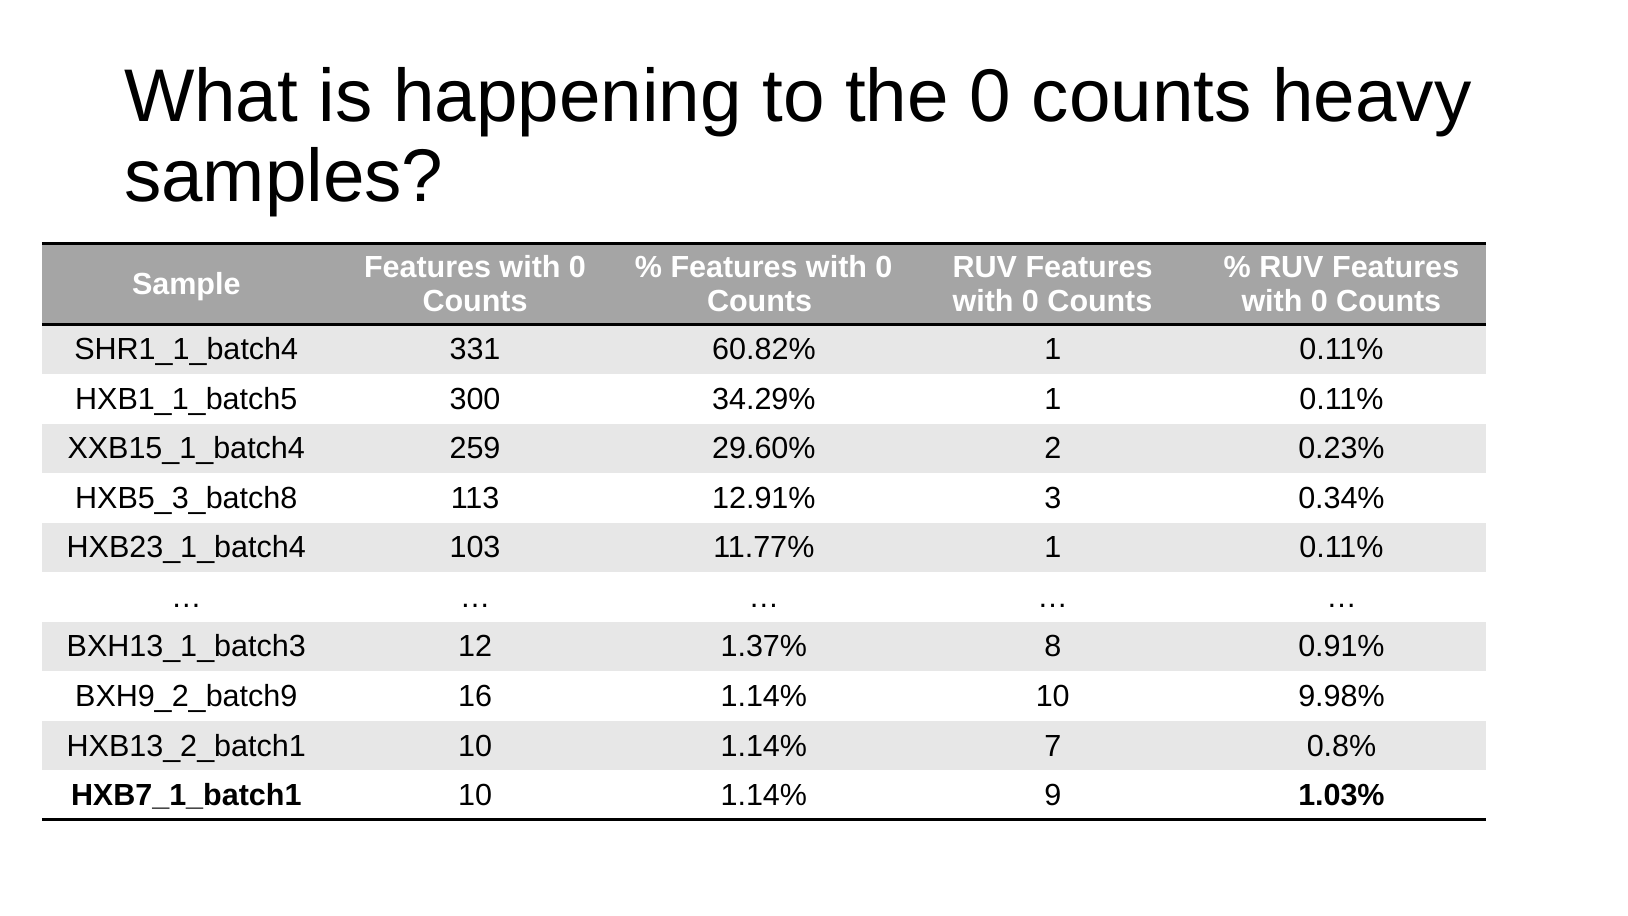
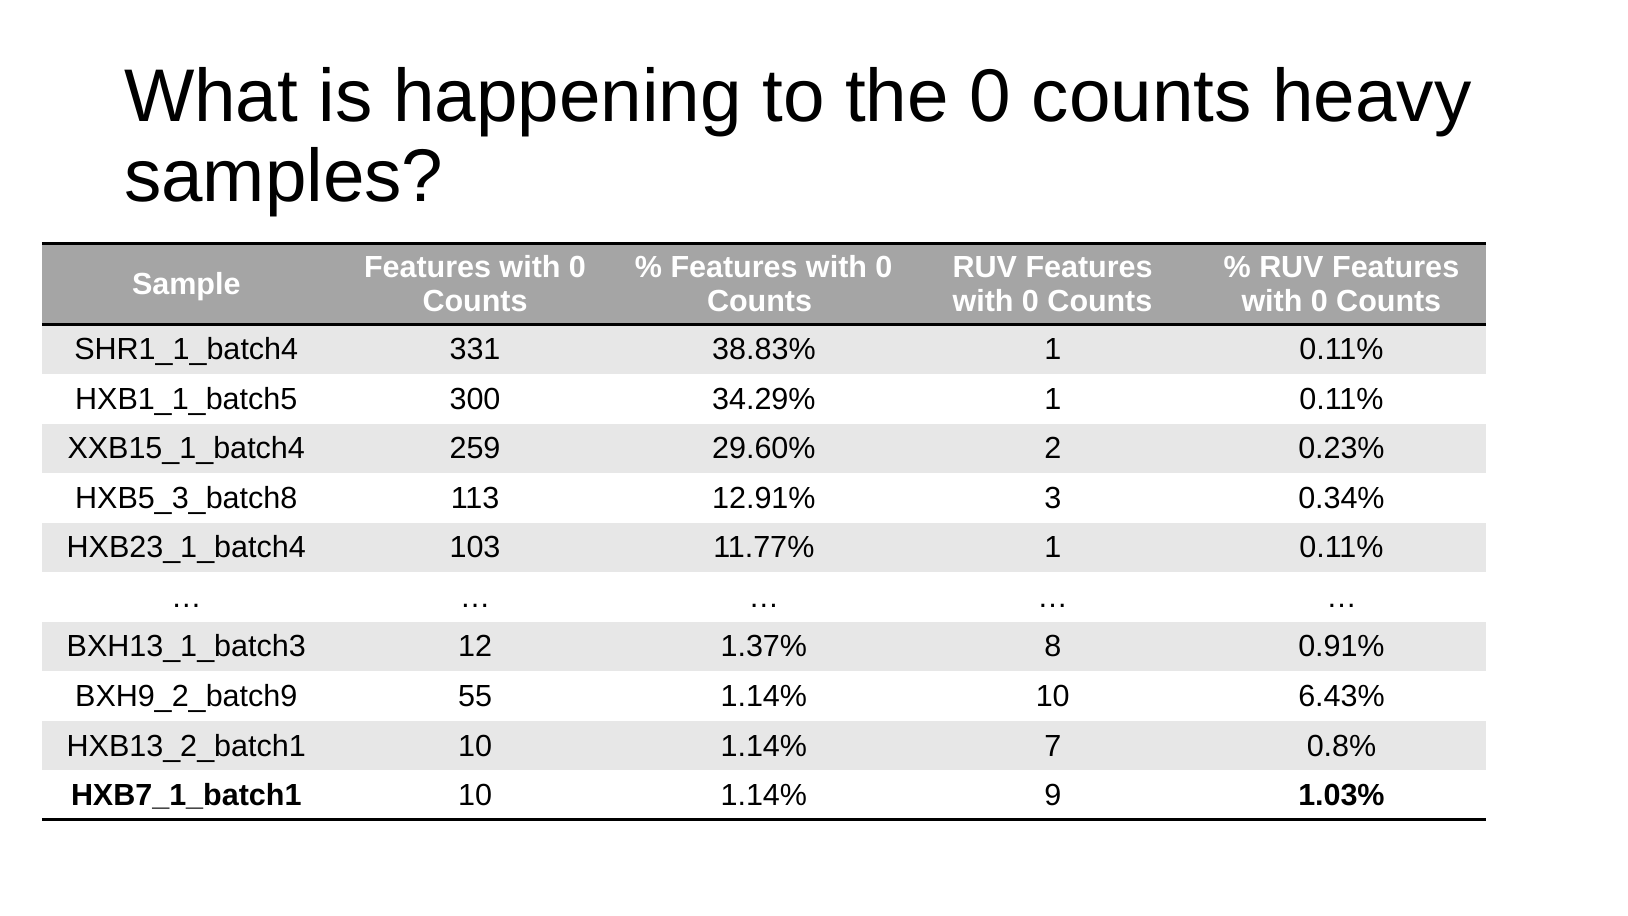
60.82%: 60.82% -> 38.83%
16: 16 -> 55
9.98%: 9.98% -> 6.43%
